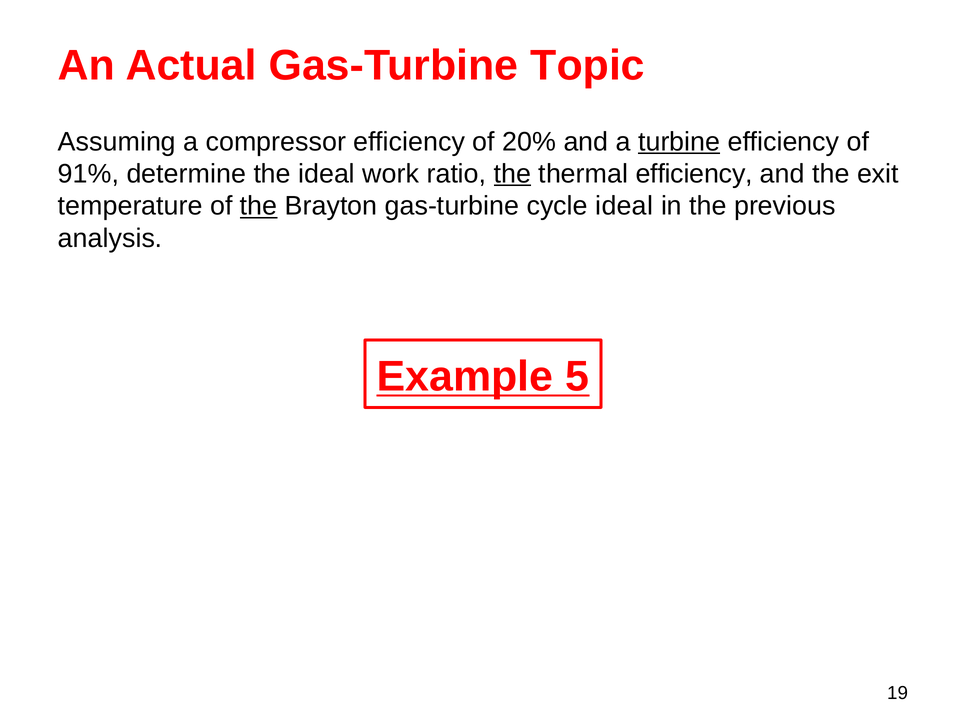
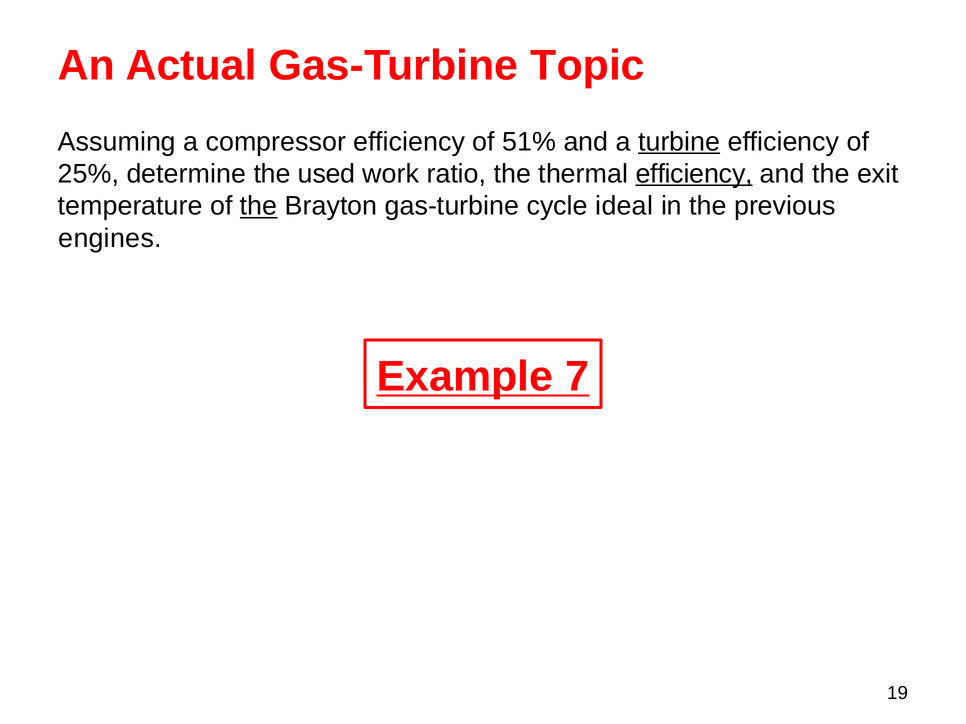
20%: 20% -> 51%
91%: 91% -> 25%
the ideal: ideal -> used
the at (512, 174) underline: present -> none
efficiency at (694, 174) underline: none -> present
analysis: analysis -> engines
5: 5 -> 7
